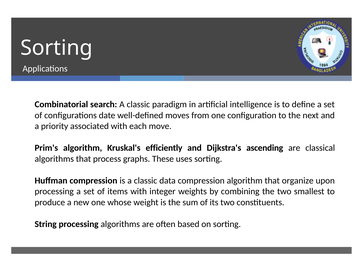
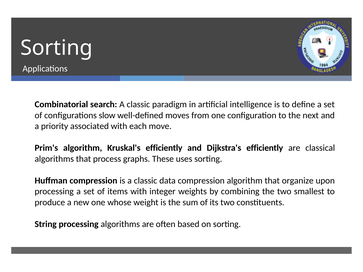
date: date -> slow
Dijkstra's ascending: ascending -> efficiently
